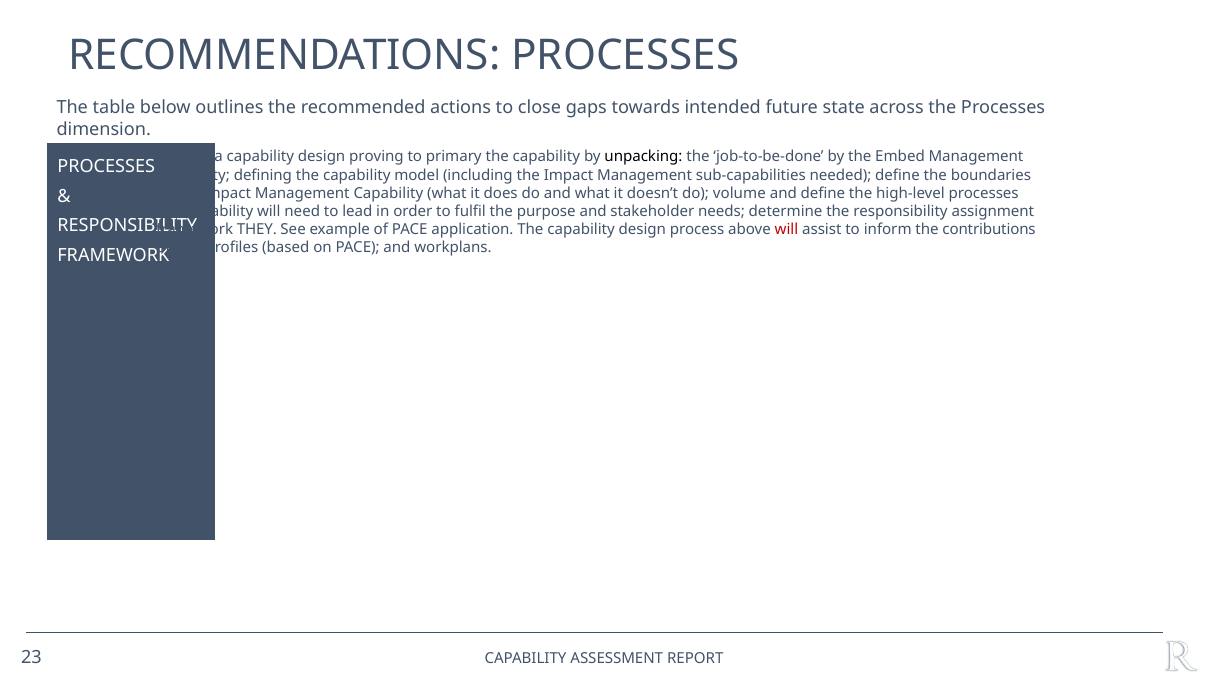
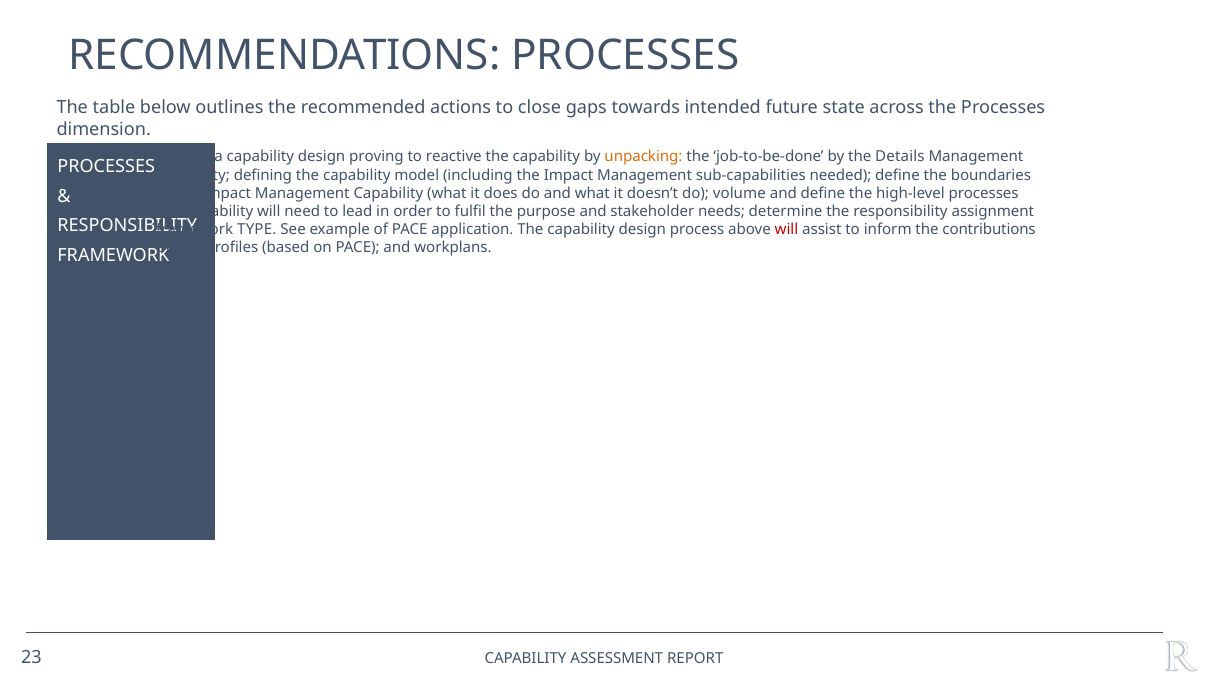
primary: primary -> reactive
unpacking colour: black -> orange
Embed: Embed -> Details
THEY: THEY -> TYPE
